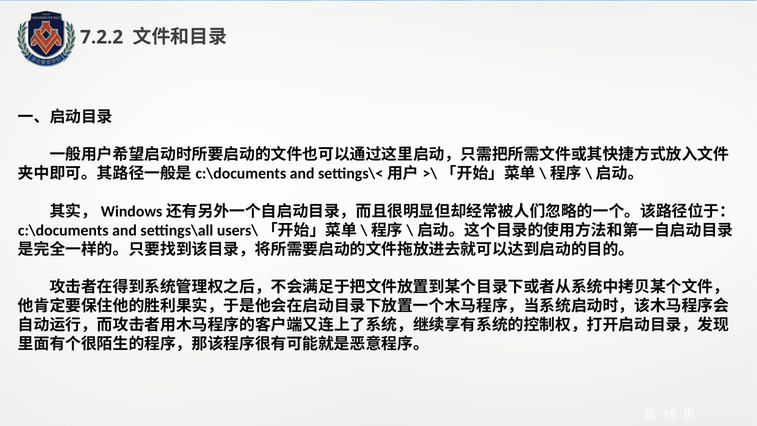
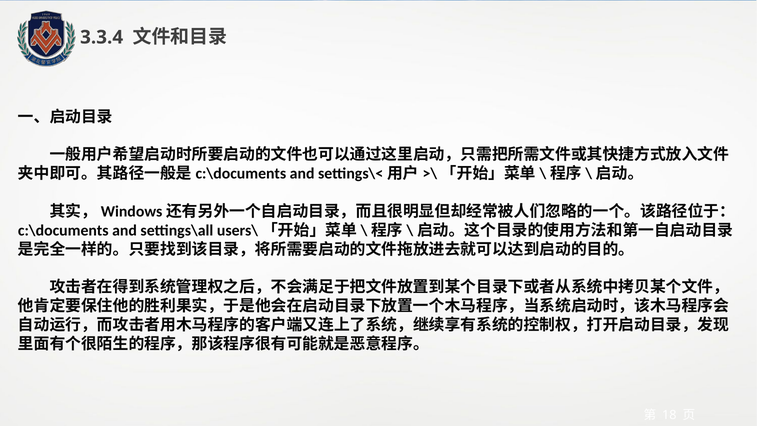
7.2.2: 7.2.2 -> 3.3.4
